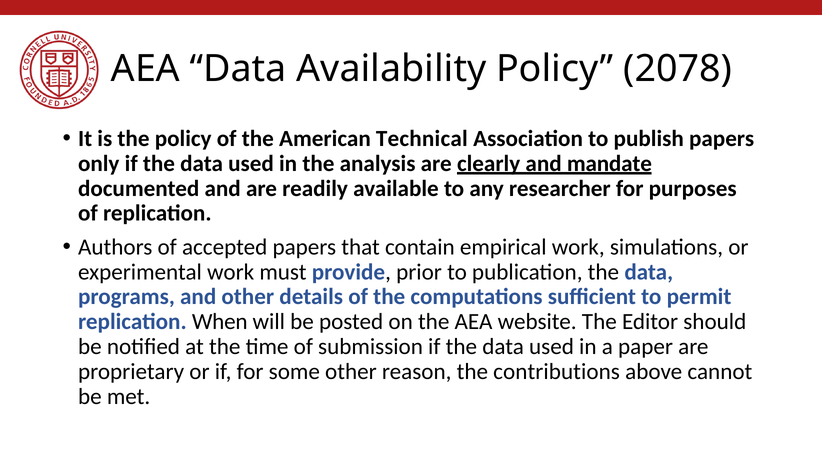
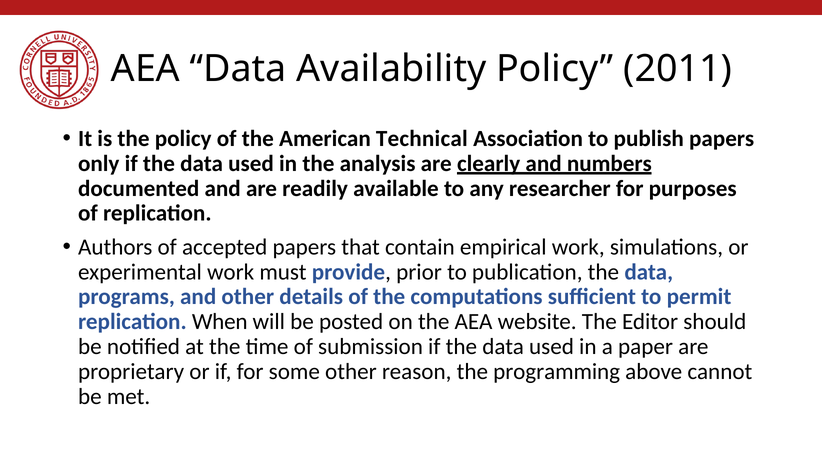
2078: 2078 -> 2011
mandate: mandate -> numbers
contributions: contributions -> programming
